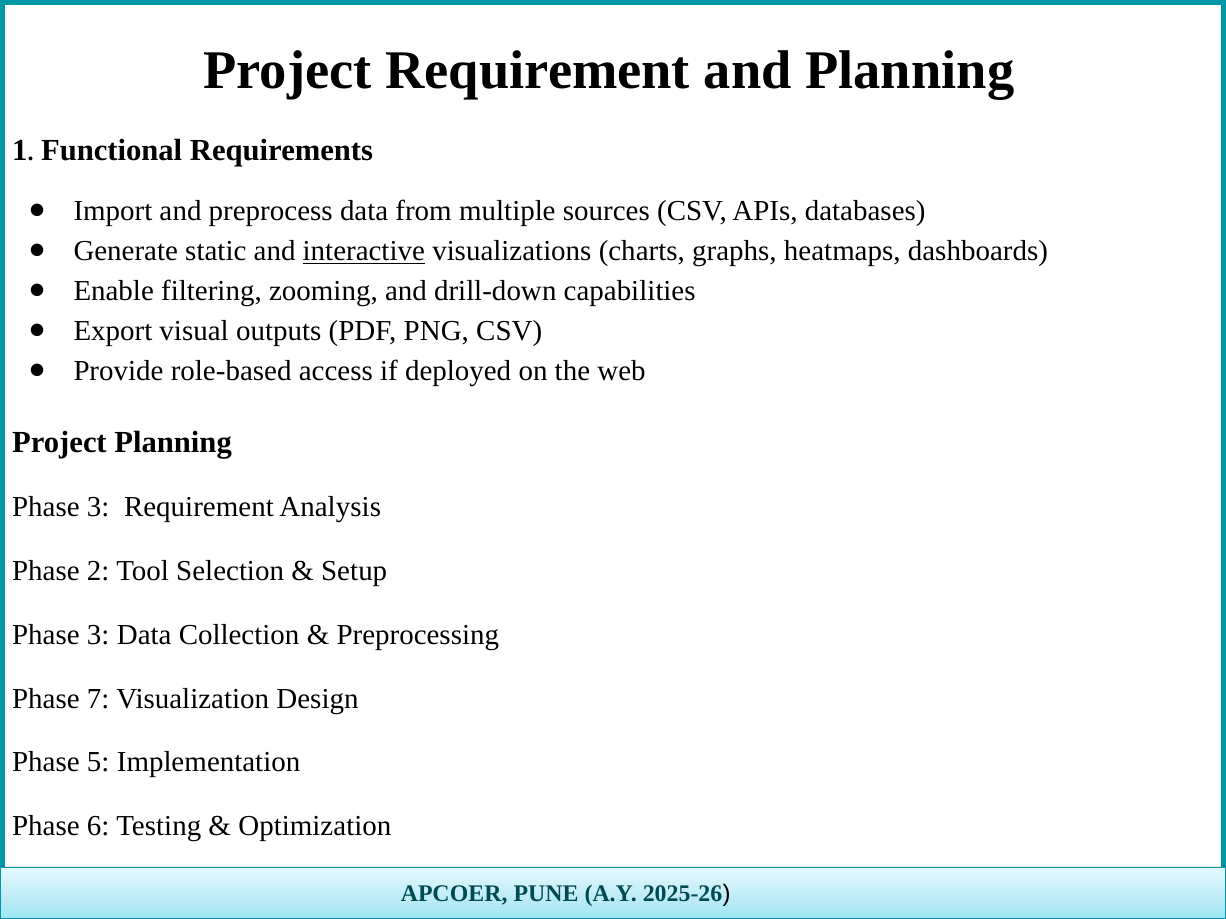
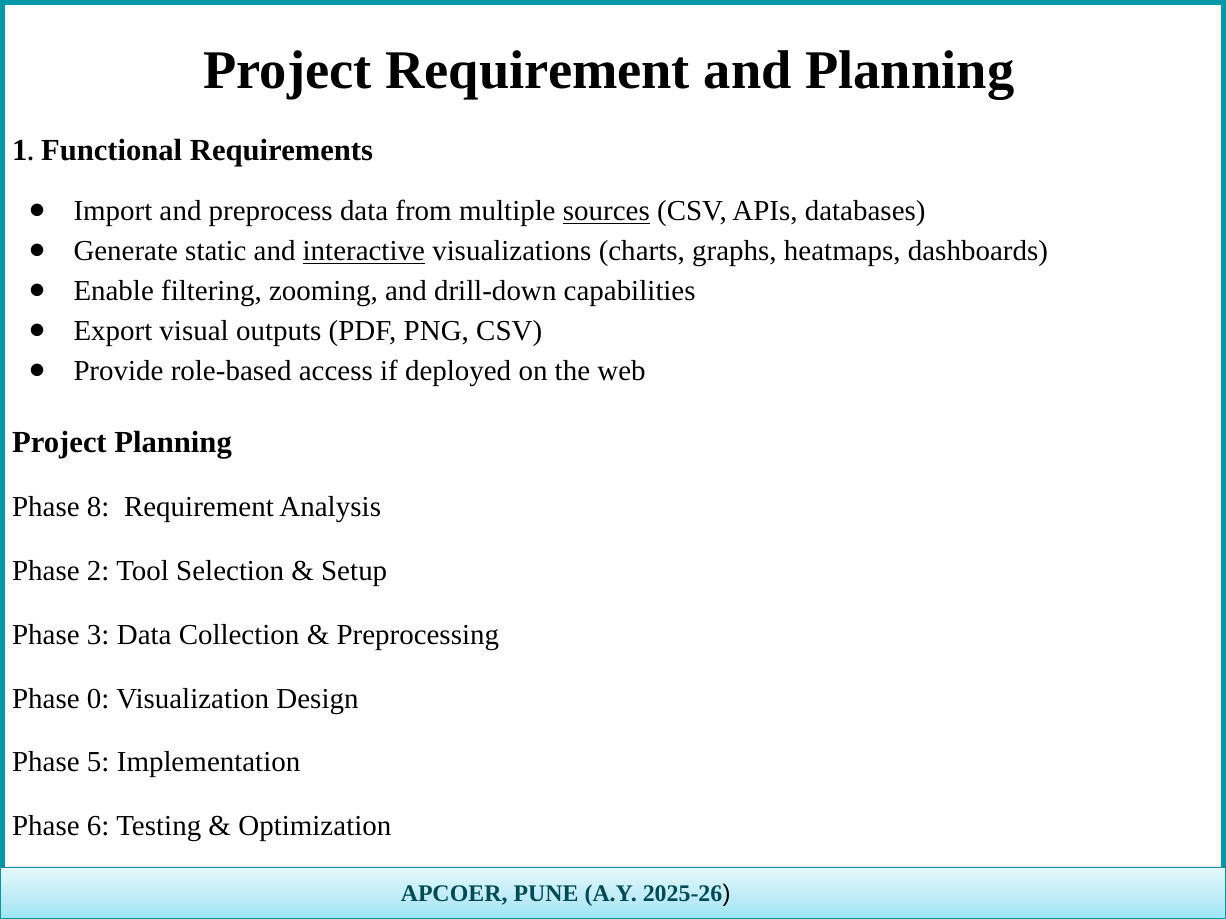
sources underline: none -> present
3 at (98, 508): 3 -> 8
7 at (98, 699): 7 -> 0
